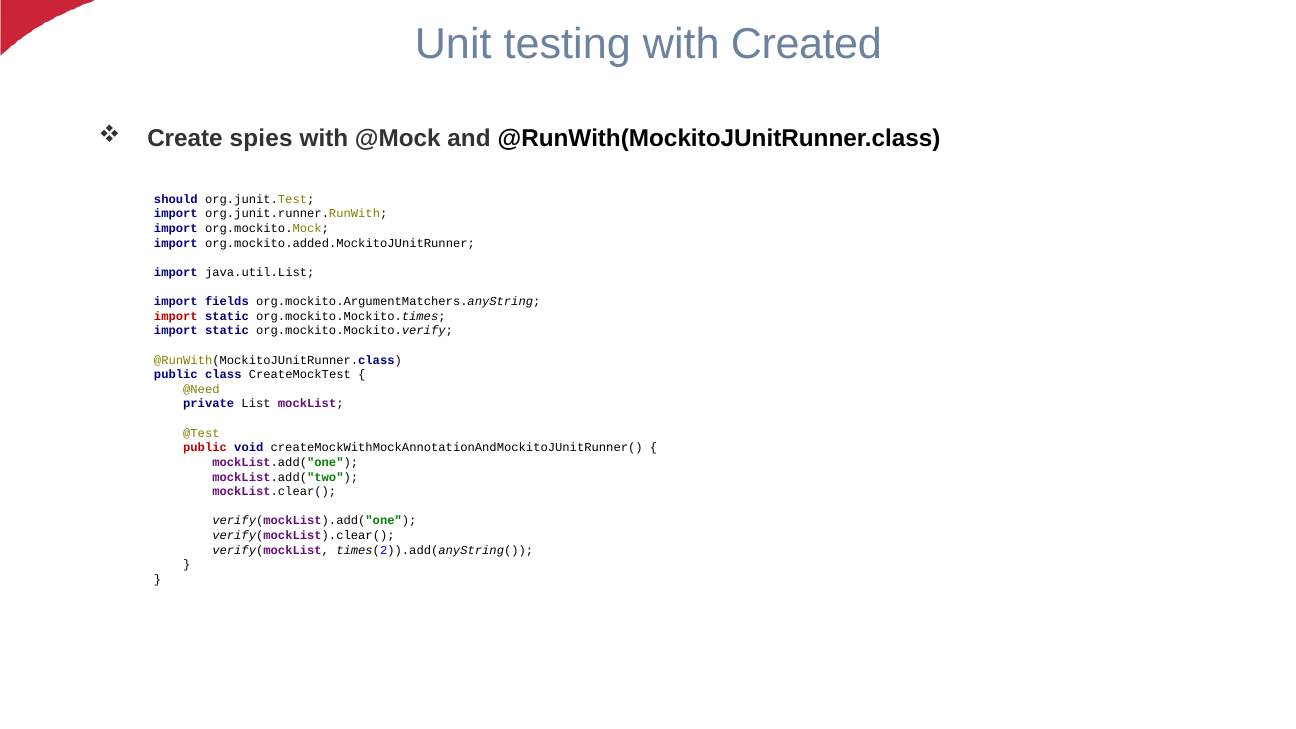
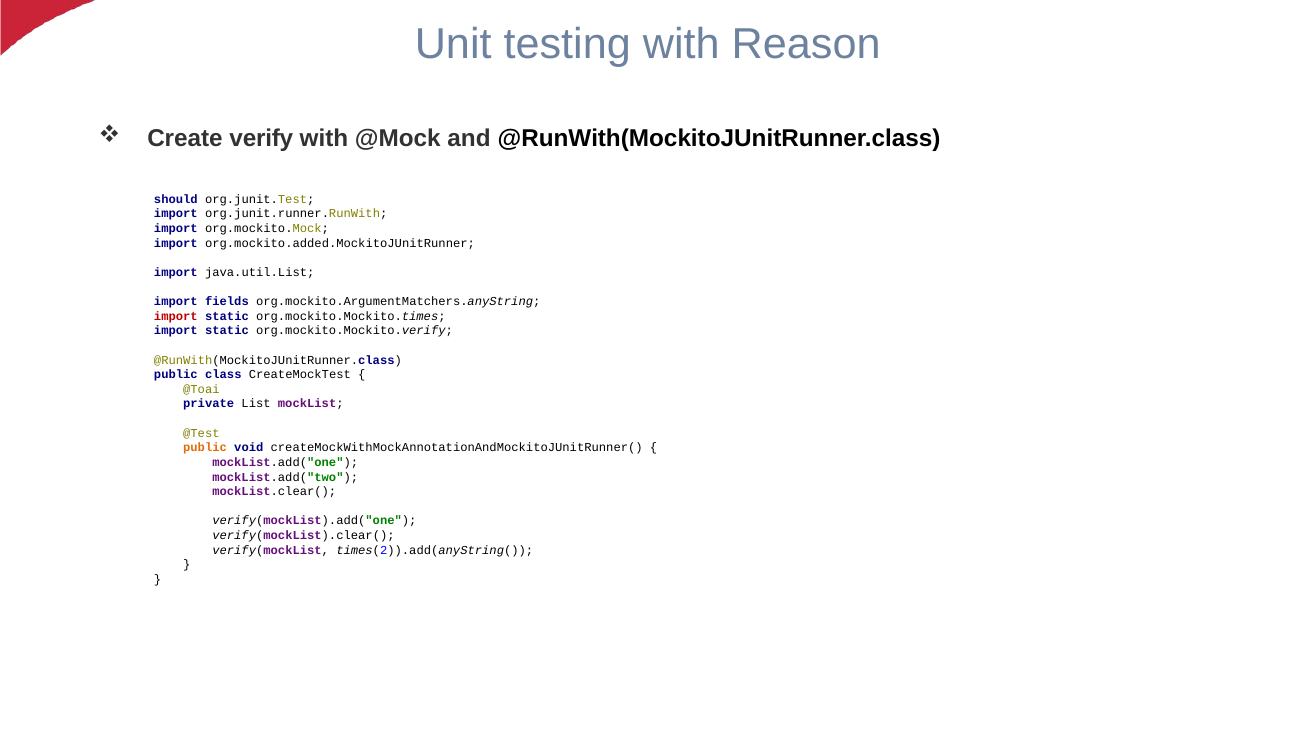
Created: Created -> Reason
spies: spies -> verify
@Need: @Need -> @Toai
public at (205, 448) colour: red -> orange
